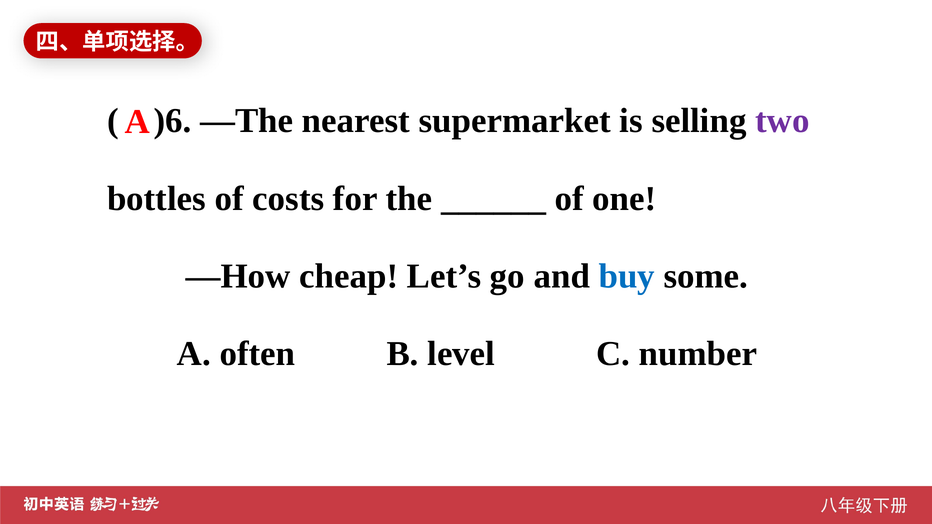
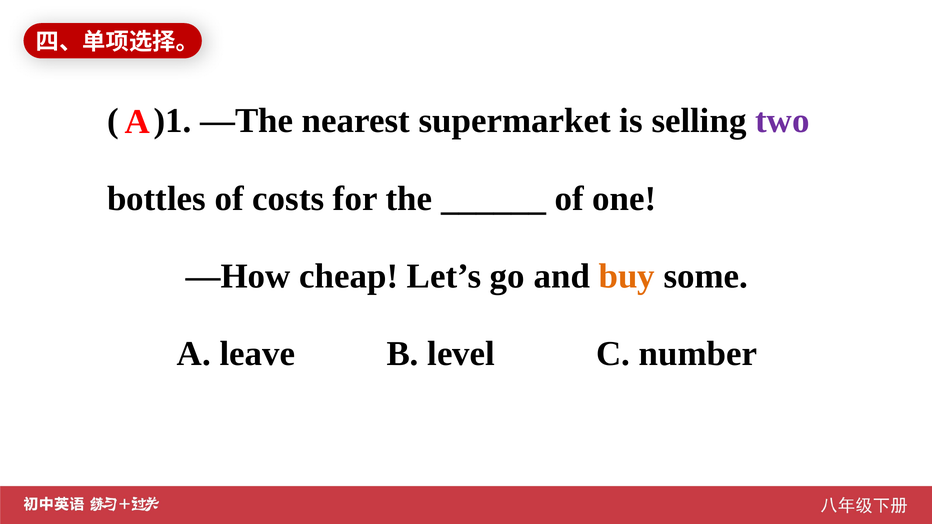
)6: )6 -> )1
buy colour: blue -> orange
often: often -> leave
